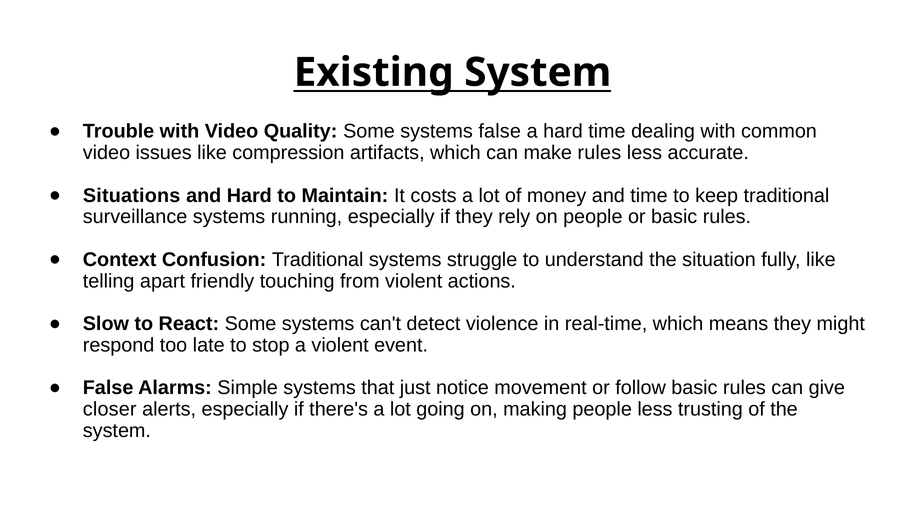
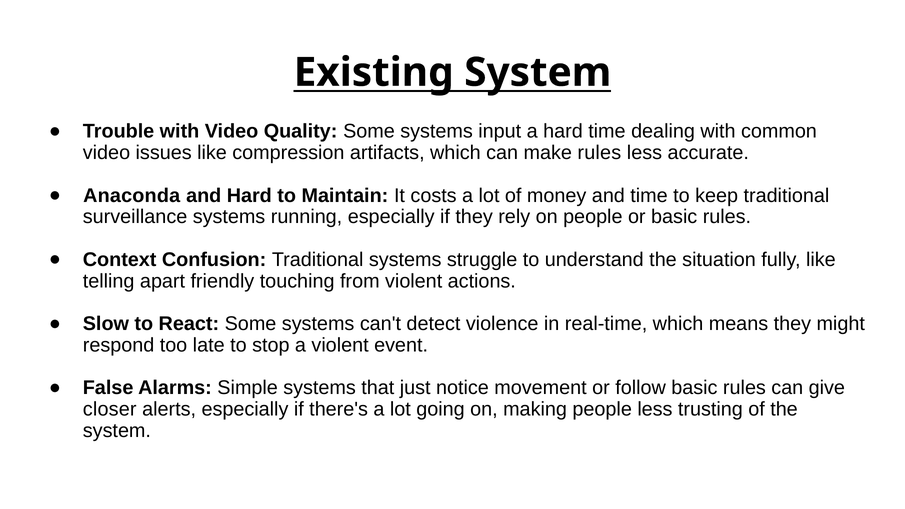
systems false: false -> input
Situations: Situations -> Anaconda
